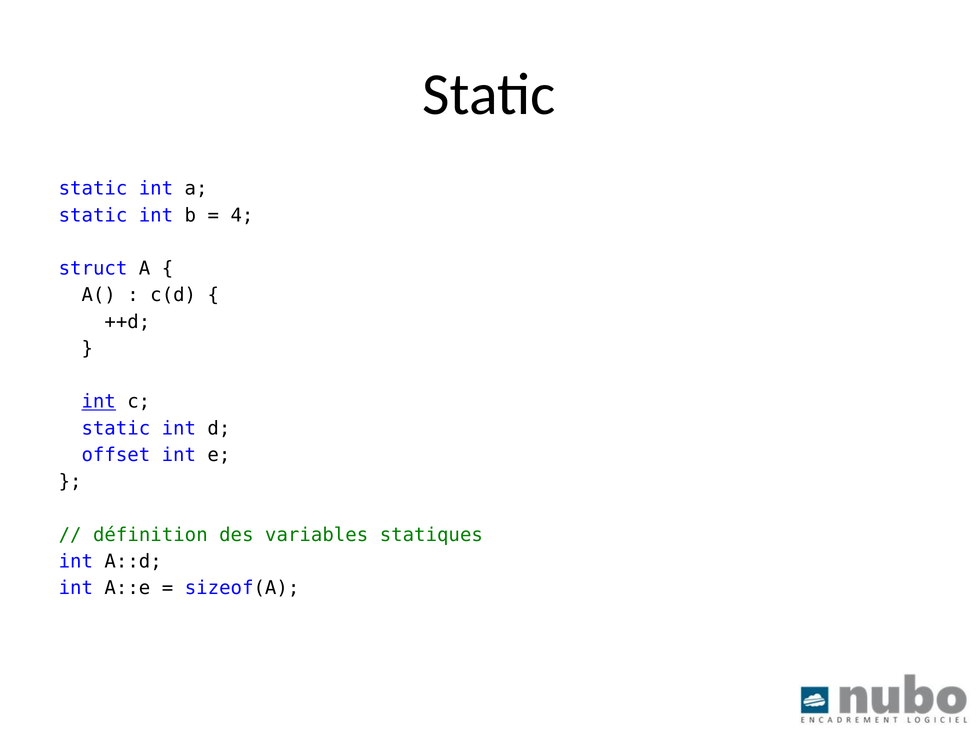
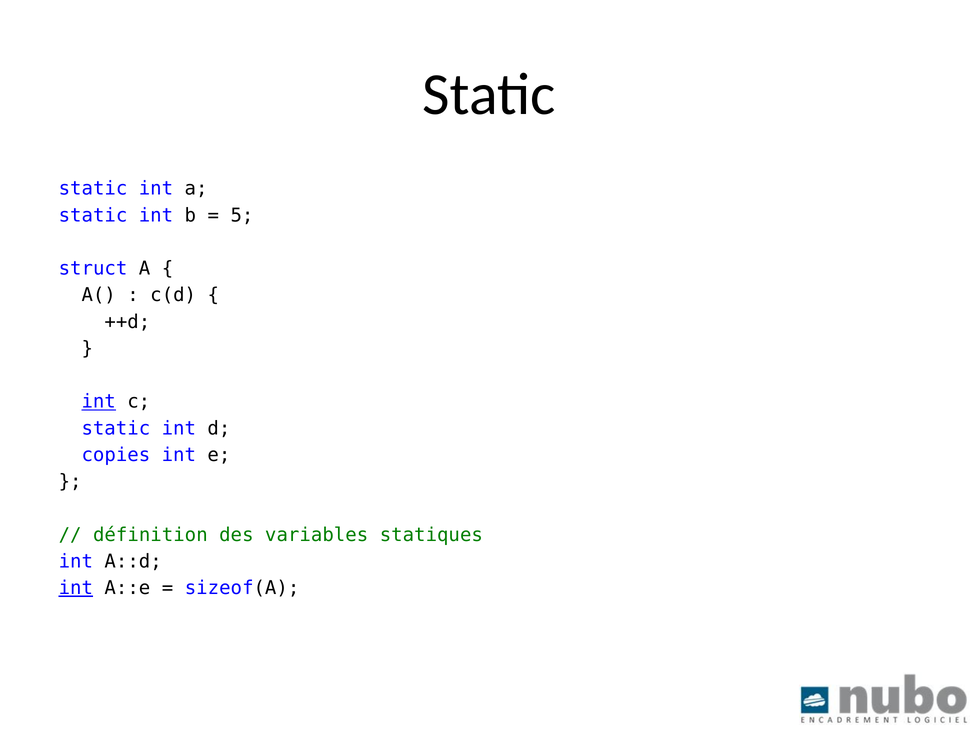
4: 4 -> 5
offset: offset -> copies
int at (76, 588) underline: none -> present
